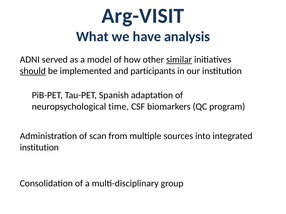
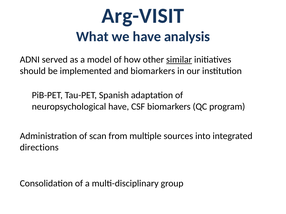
should underline: present -> none
and participants: participants -> biomarkers
neuropsychological time: time -> have
institution at (39, 148): institution -> directions
